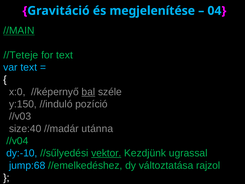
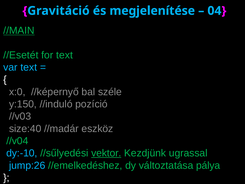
//Teteje: //Teteje -> //Esetét
bal underline: present -> none
utánna: utánna -> eszköz
jump:68: jump:68 -> jump:26
rajzol: rajzol -> pálya
